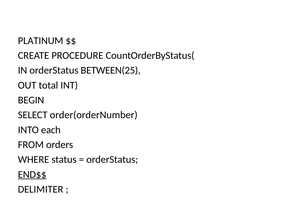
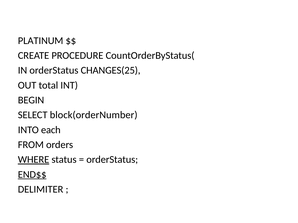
BETWEEN(25: BETWEEN(25 -> CHANGES(25
order(orderNumber: order(orderNumber -> block(orderNumber
WHERE underline: none -> present
